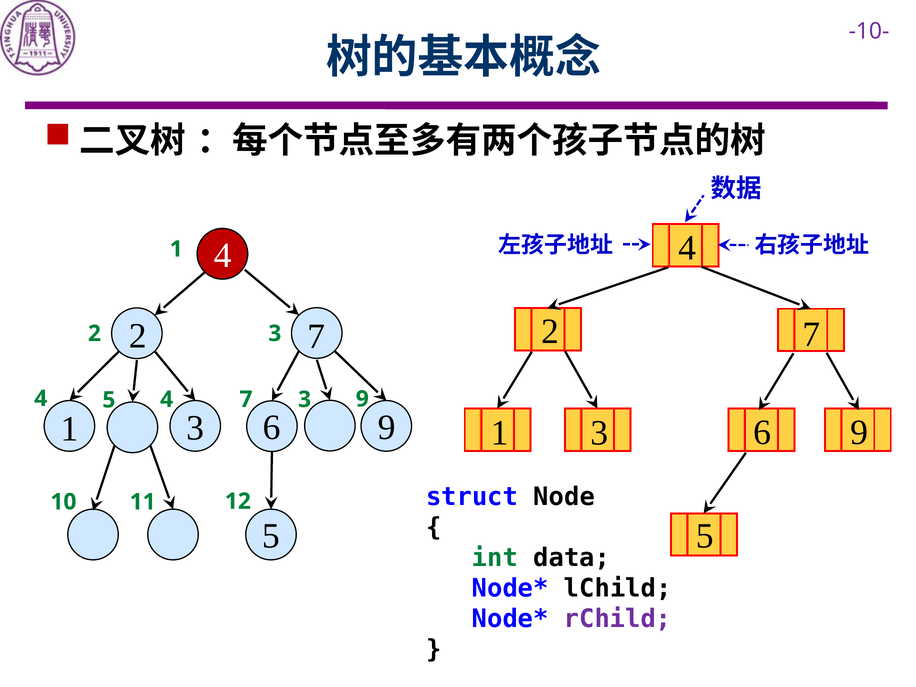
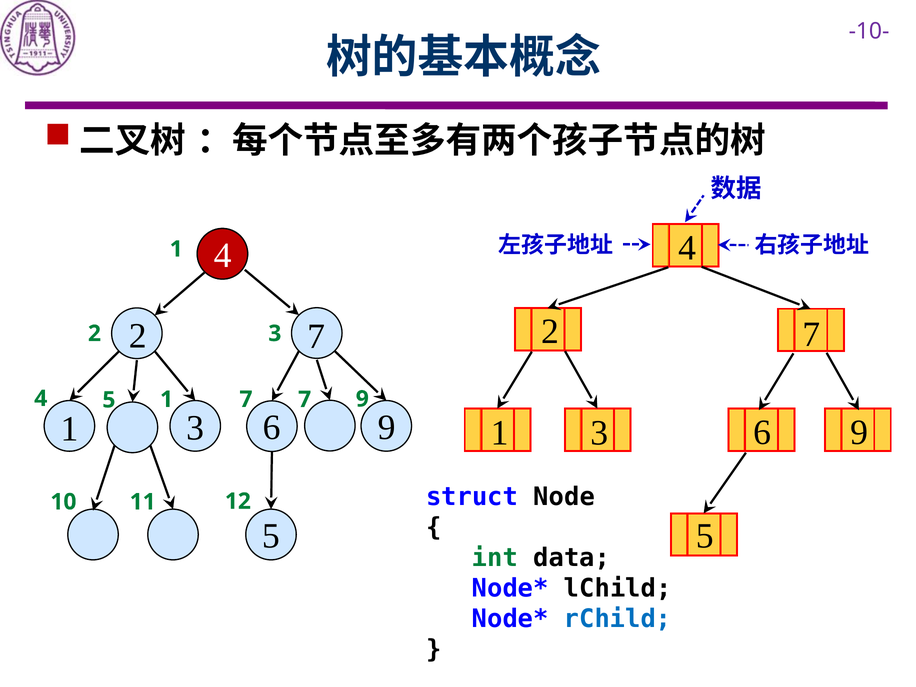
5 4: 4 -> 1
7 3: 3 -> 7
rChild colour: purple -> blue
